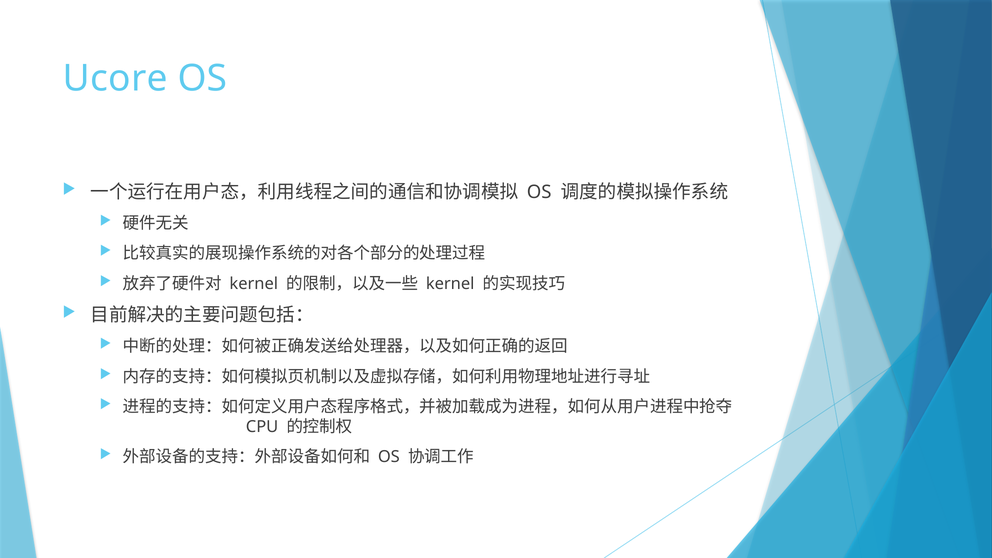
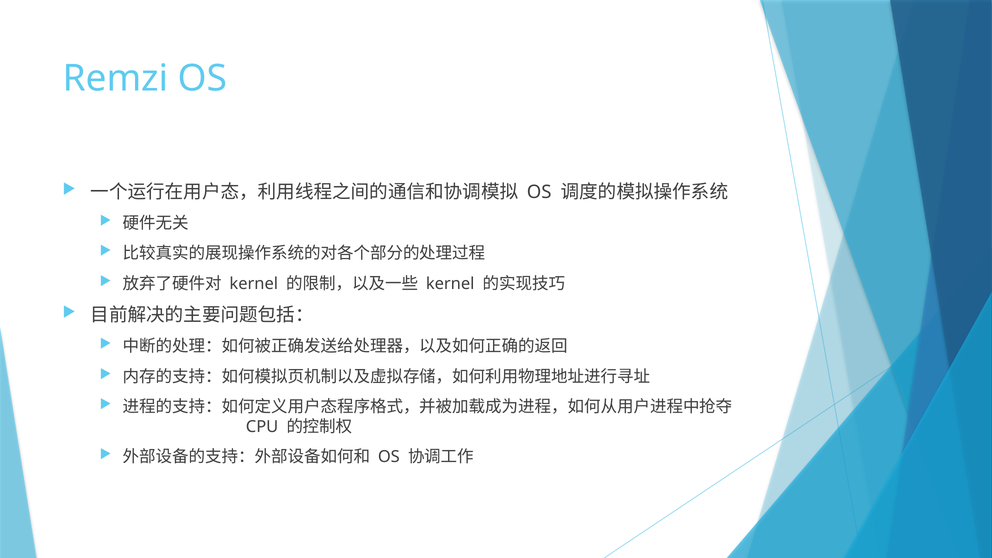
Ucore: Ucore -> Remzi
